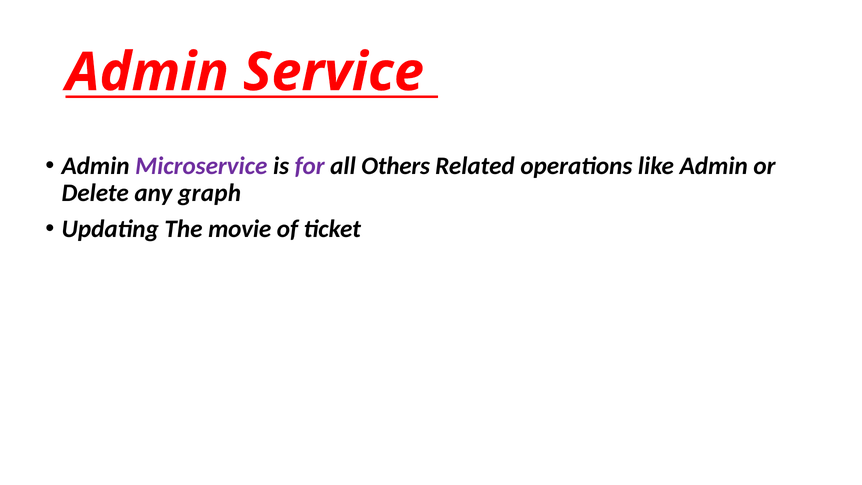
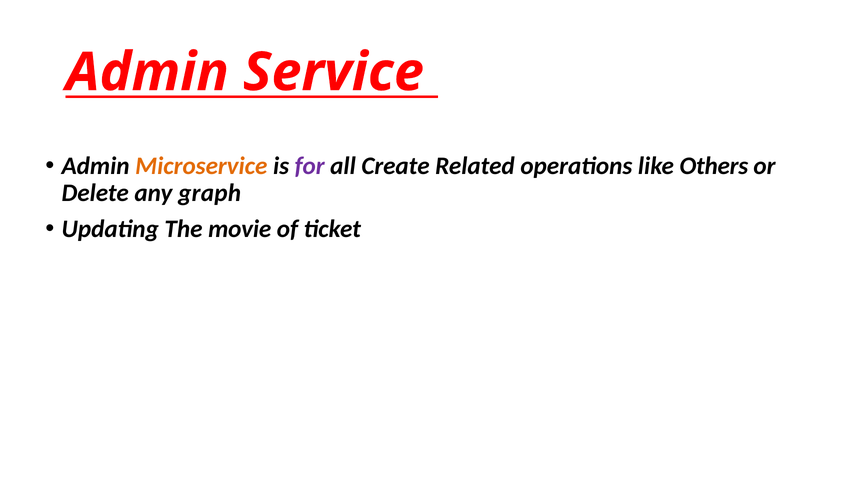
Microservice colour: purple -> orange
Others: Others -> Create
like Admin: Admin -> Others
